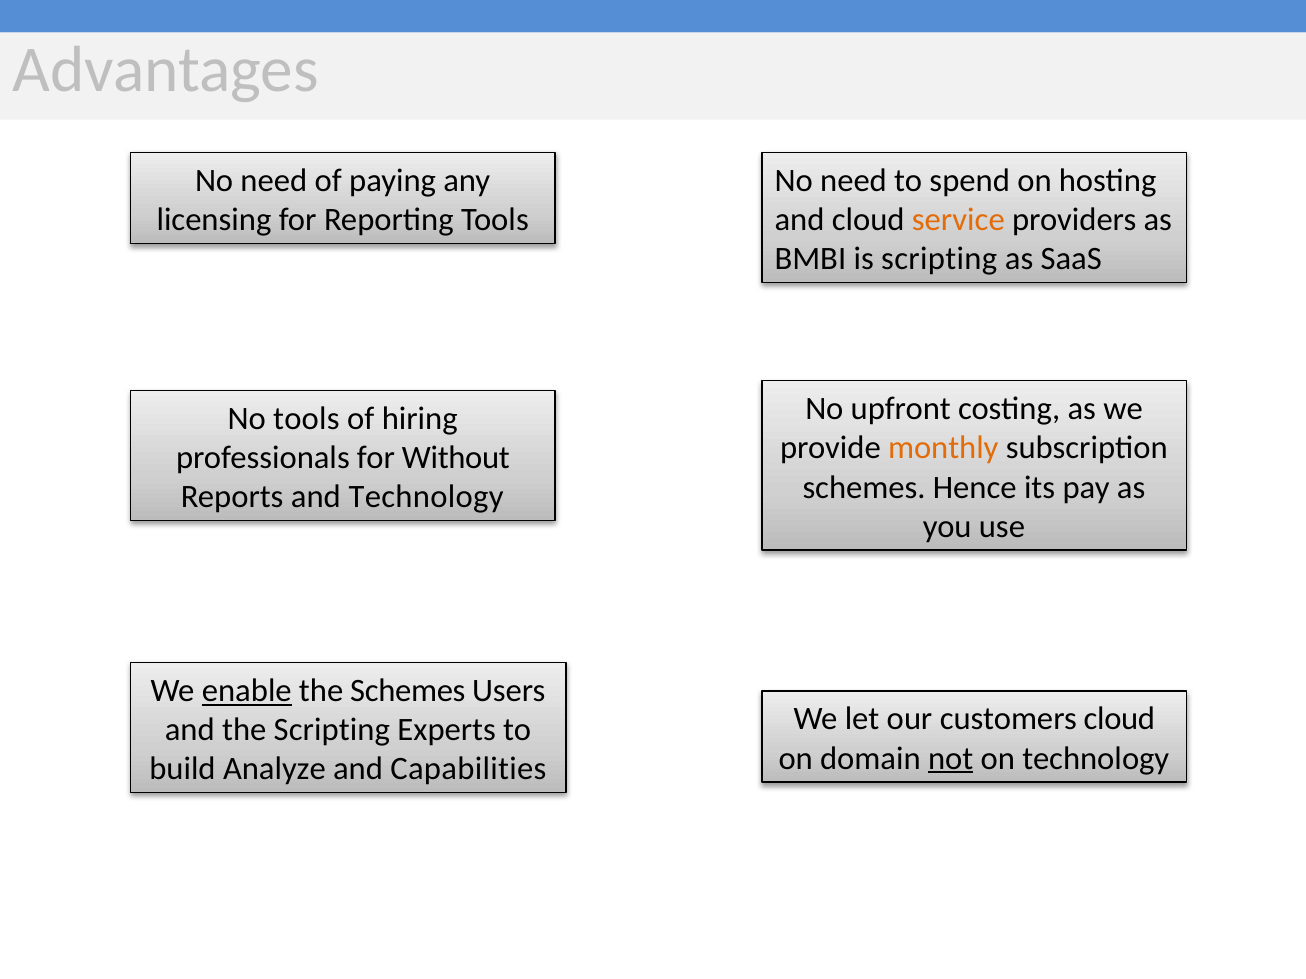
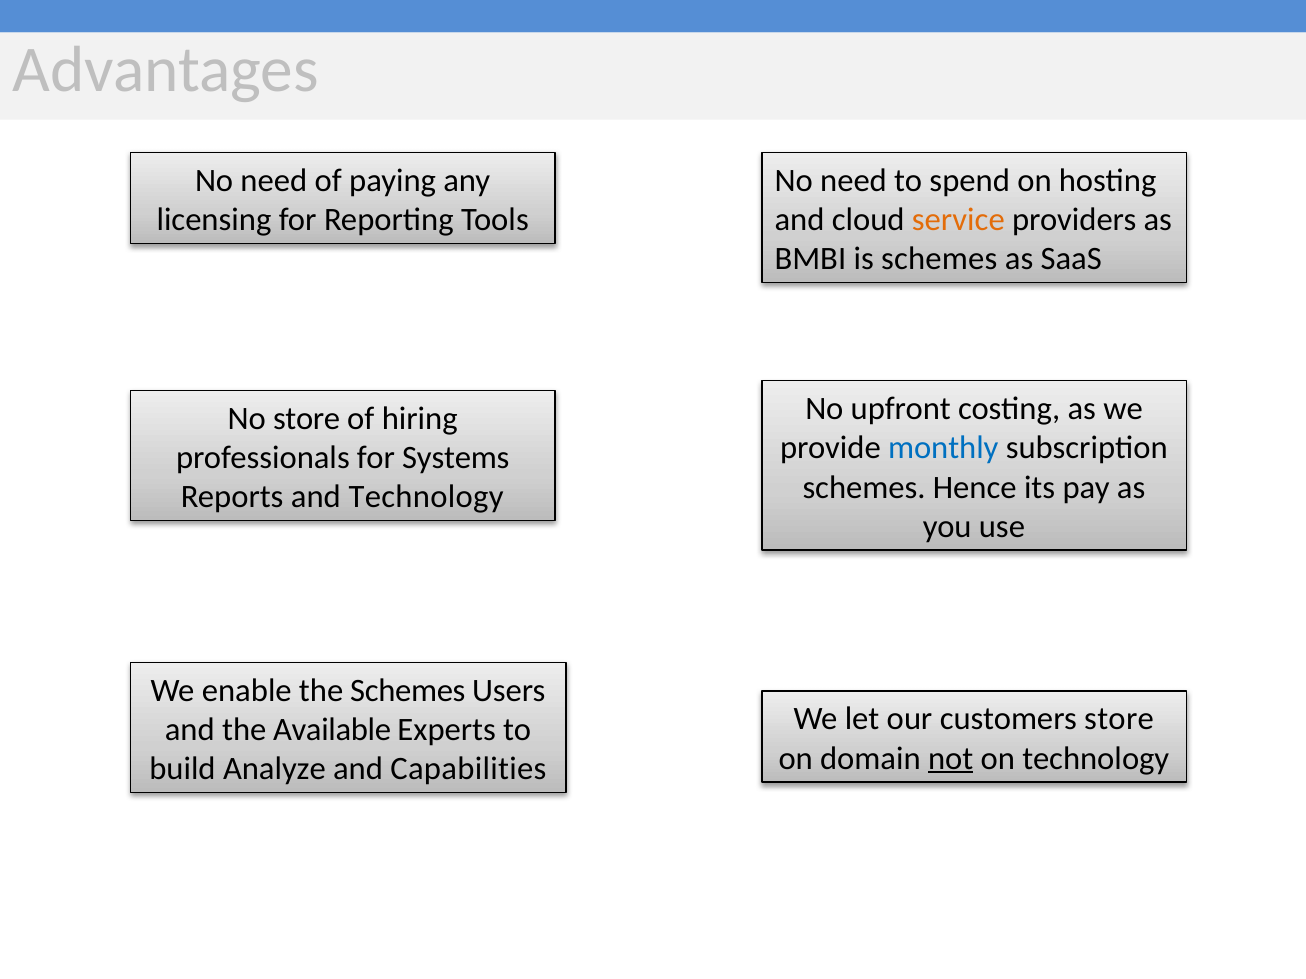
is scripting: scripting -> schemes
No tools: tools -> store
monthly colour: orange -> blue
Without: Without -> Systems
enable underline: present -> none
customers cloud: cloud -> store
the Scripting: Scripting -> Available
